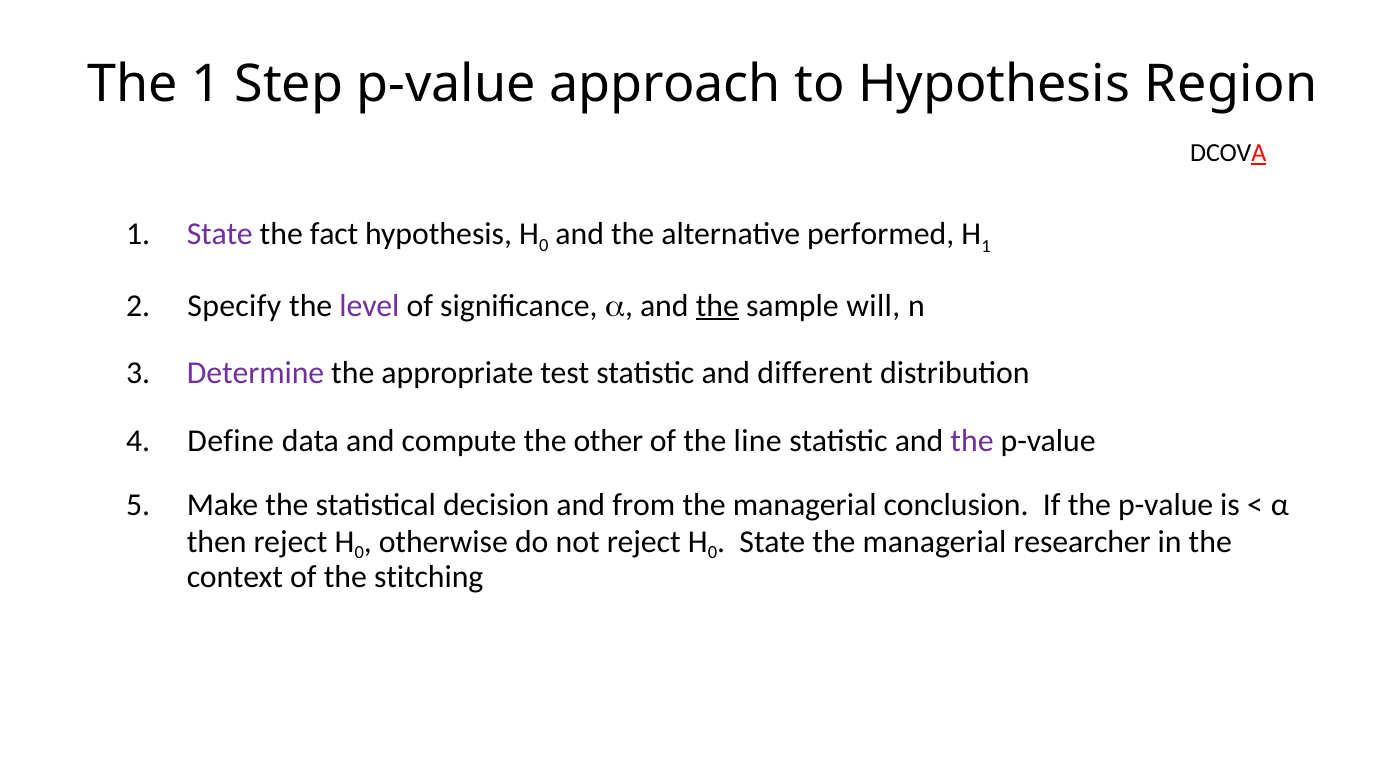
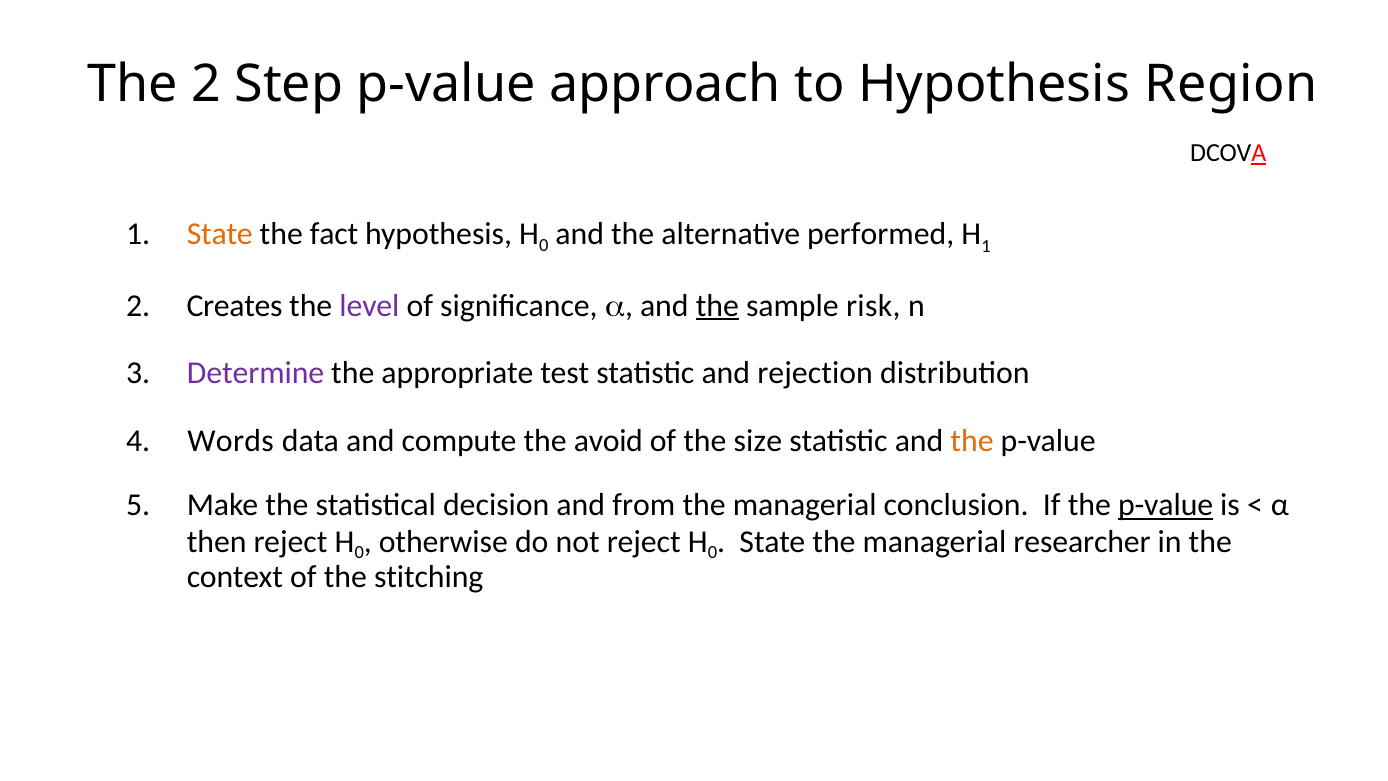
The 1: 1 -> 2
State at (220, 234) colour: purple -> orange
Specify: Specify -> Creates
will: will -> risk
different: different -> rejection
Define: Define -> Words
other: other -> avoid
line: line -> size
the at (972, 441) colour: purple -> orange
p-value at (1166, 505) underline: none -> present
